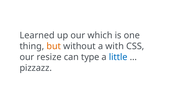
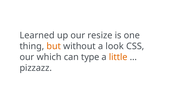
which: which -> resize
with: with -> look
resize: resize -> which
little colour: blue -> orange
